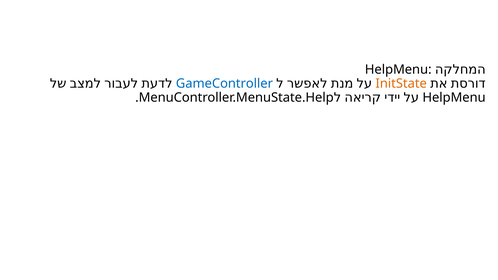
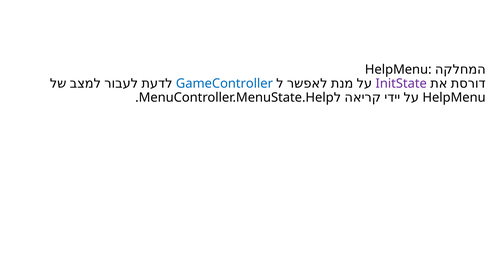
InitState colour: orange -> purple
